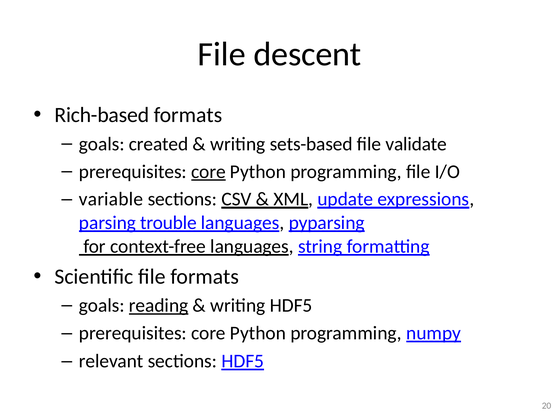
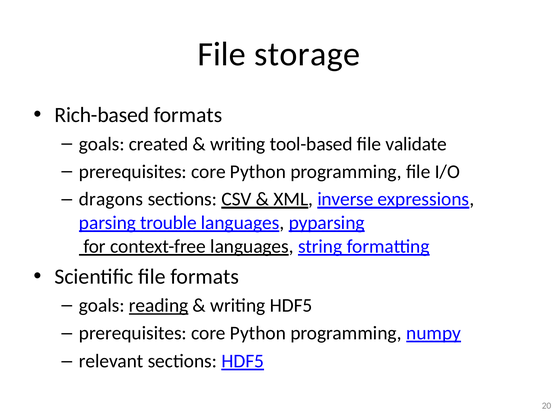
descent: descent -> storage
sets-based: sets-based -> tool-based
core at (208, 172) underline: present -> none
variable: variable -> dragons
update: update -> inverse
